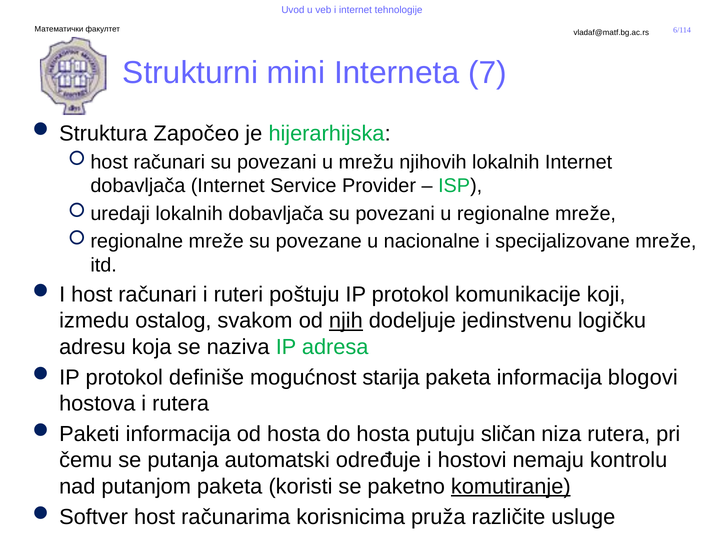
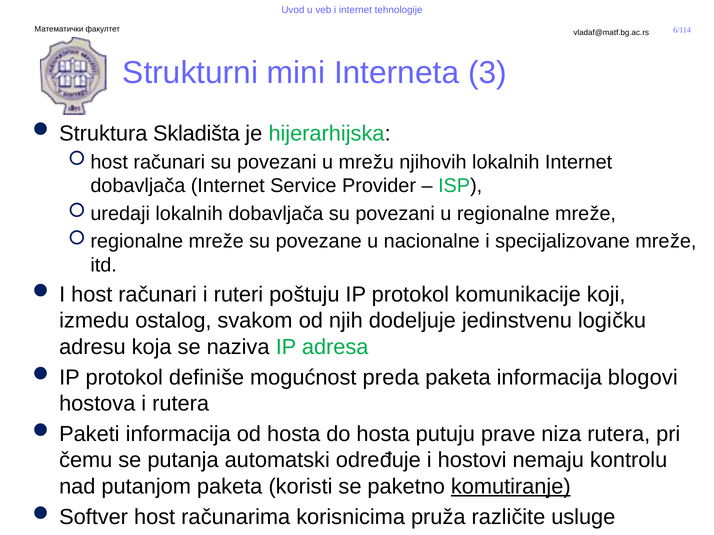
7: 7 -> 3
Započeo: Započeo -> Skladišta
njih underline: present -> none
starija: starija -> preda
sličan: sličan -> prave
